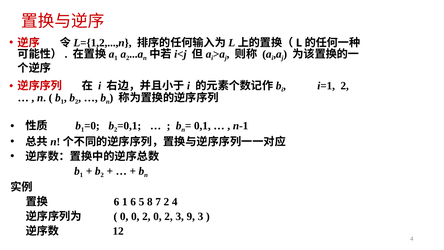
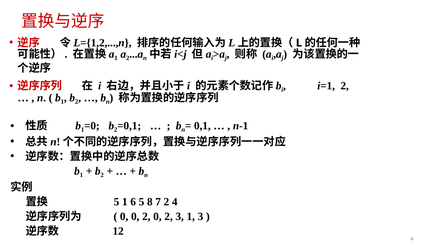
6 at (116, 202): 6 -> 5
3 9: 9 -> 1
